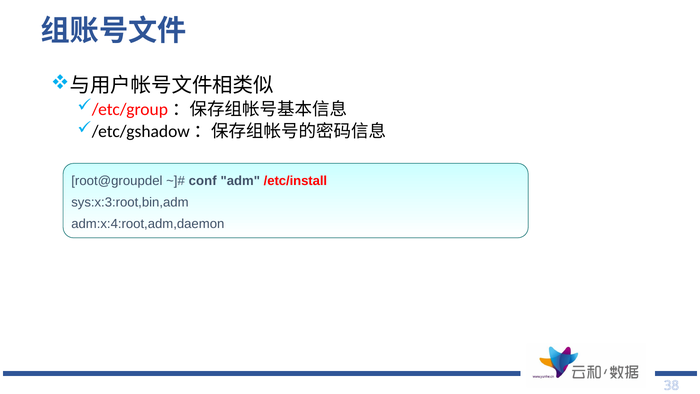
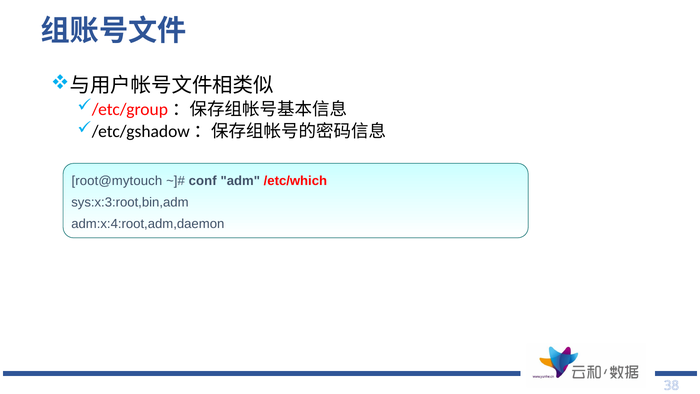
root@groupdel: root@groupdel -> root@mytouch
/etc/install: /etc/install -> /etc/which
